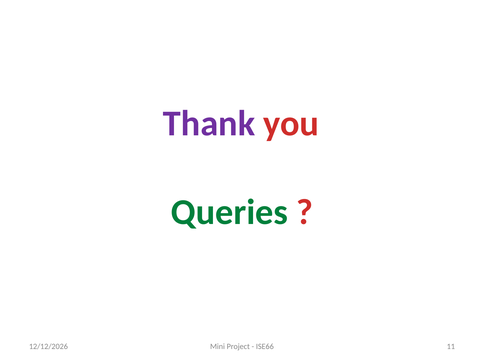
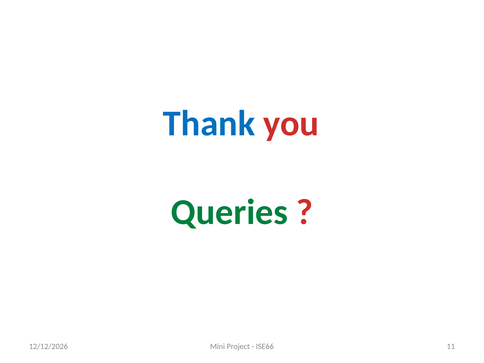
Thank colour: purple -> blue
